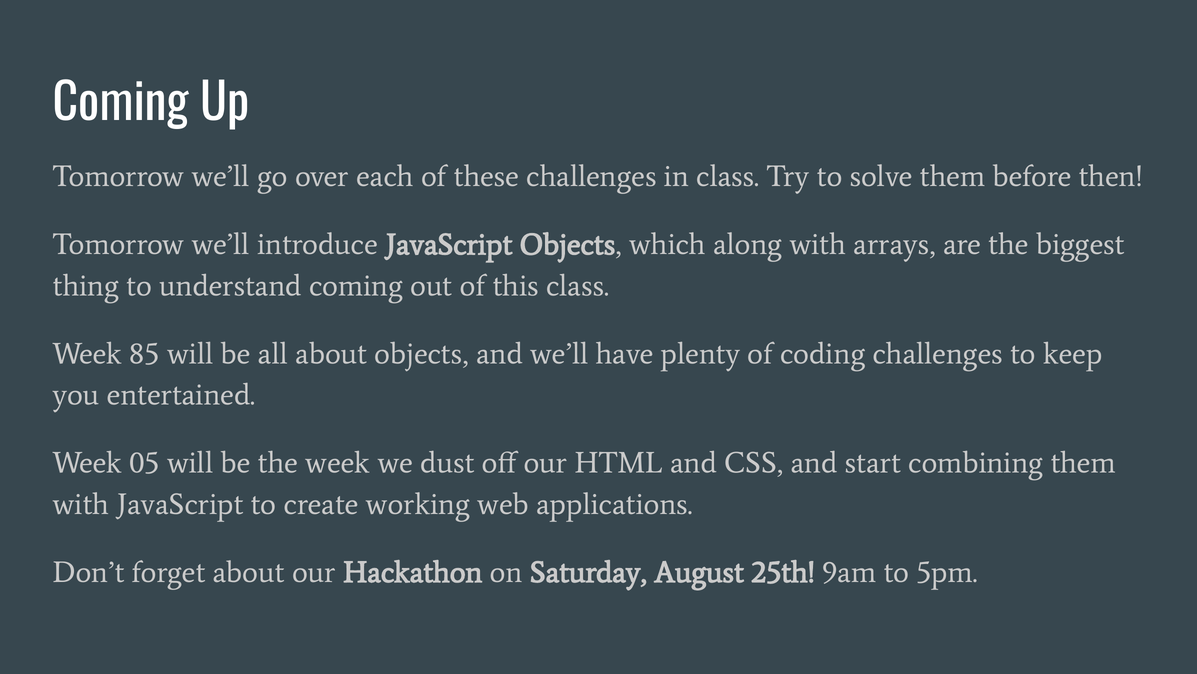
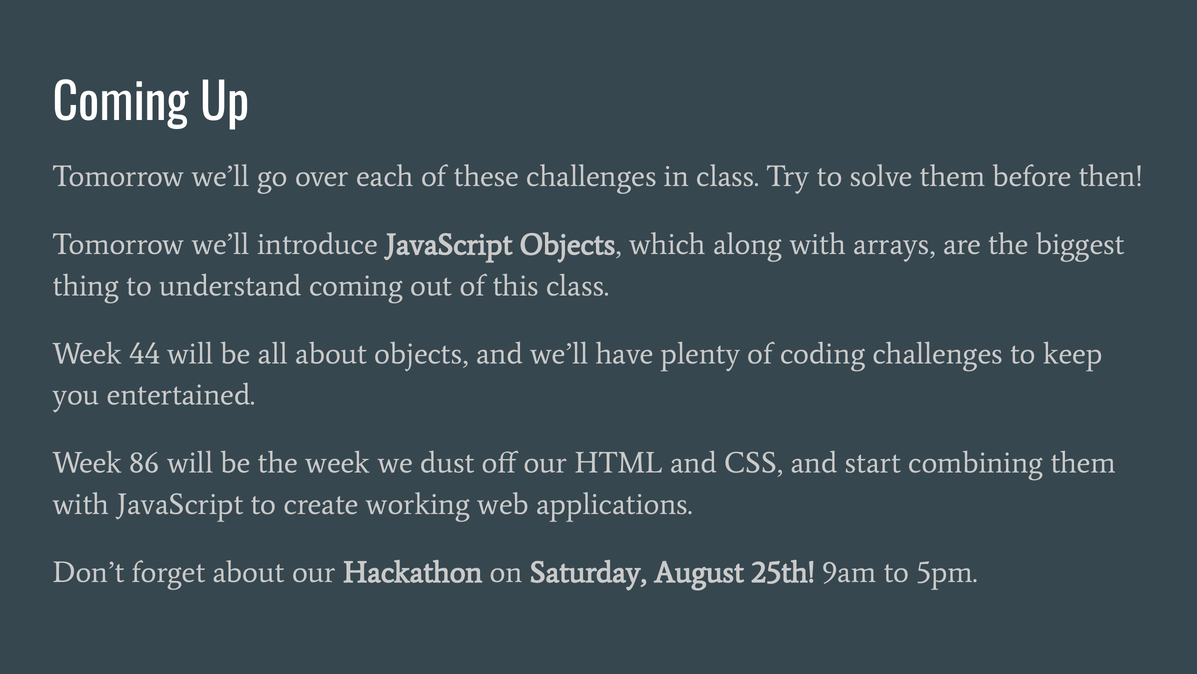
85: 85 -> 44
05: 05 -> 86
